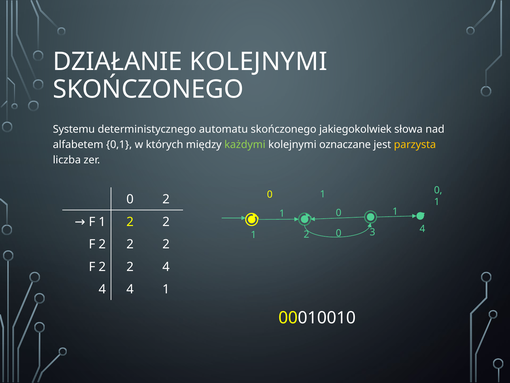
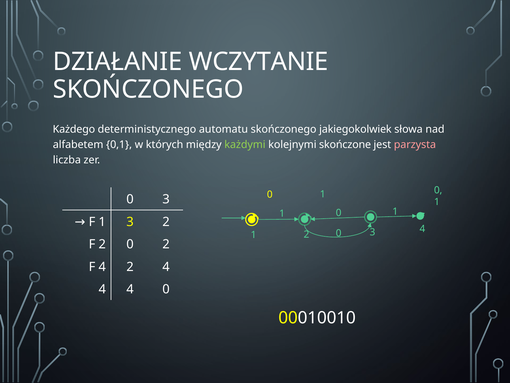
DZIAŁANIE KOLEJNYMI: KOLEJNYMI -> WCZYTANIE
Systemu: Systemu -> Każdego
oznaczane: oznaczane -> skończone
parzysta colour: yellow -> pink
0 2: 2 -> 3
F 1 2: 2 -> 3
2 at (130, 244): 2 -> 0
2 at (102, 267): 2 -> 4
4 4 1: 1 -> 0
